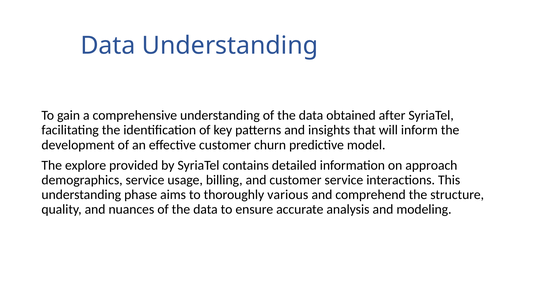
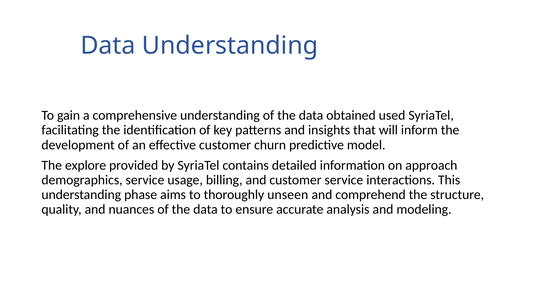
after: after -> used
various: various -> unseen
